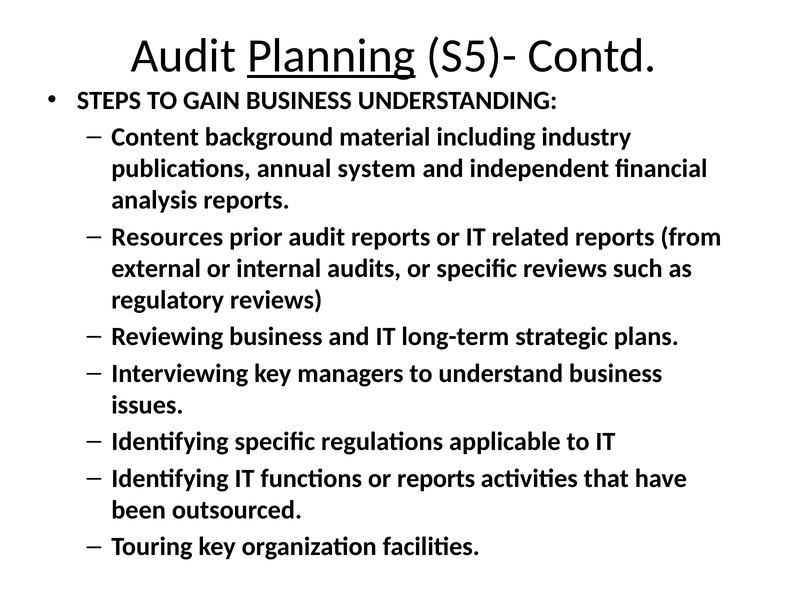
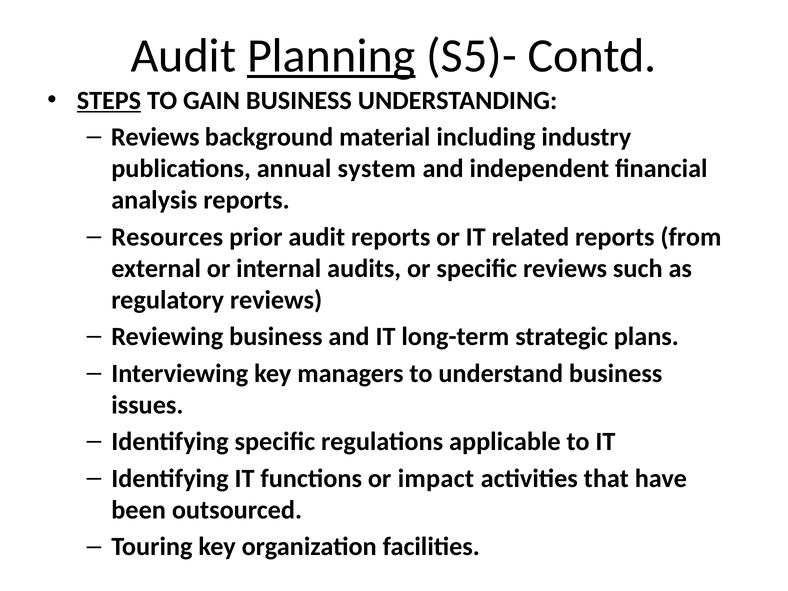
STEPS underline: none -> present
Content at (155, 137): Content -> Reviews
or reports: reports -> impact
